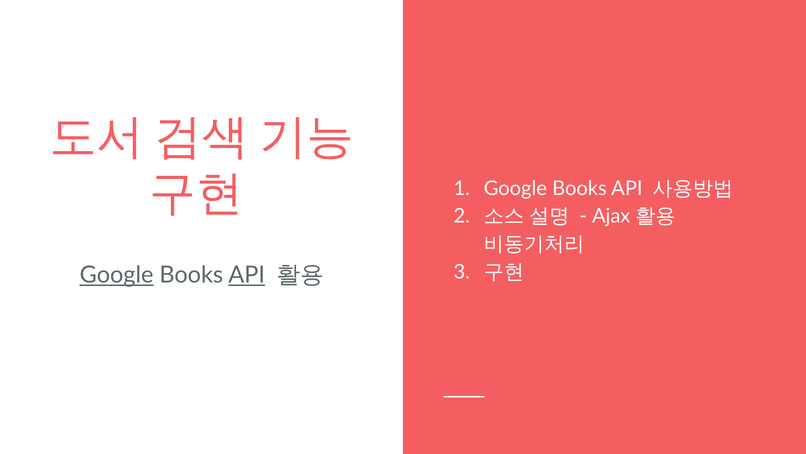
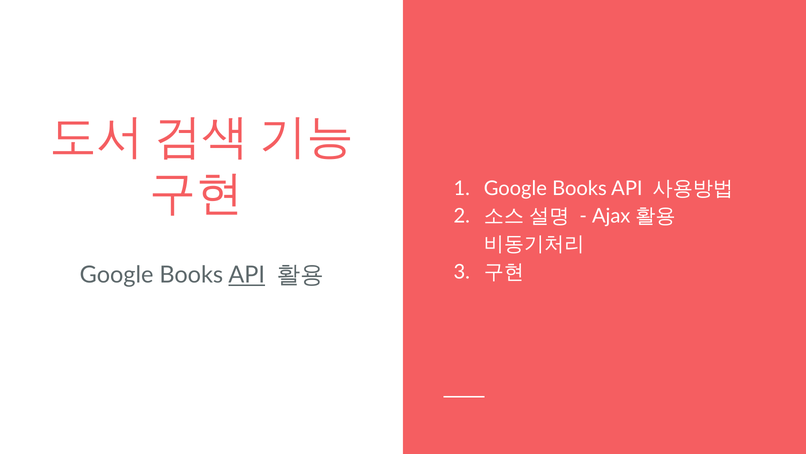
Google at (117, 275) underline: present -> none
